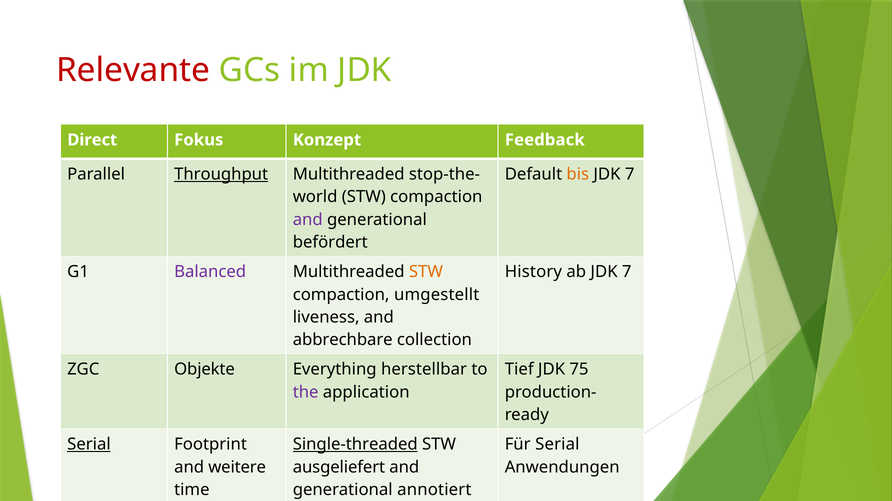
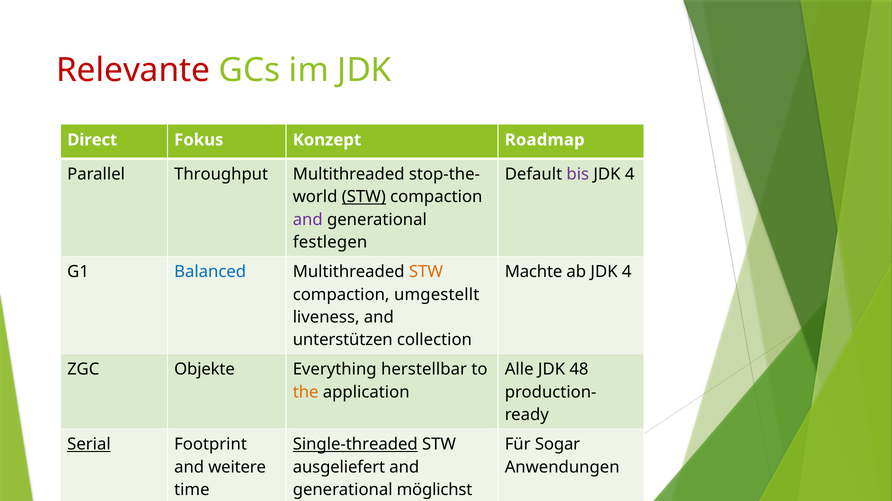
Feedback: Feedback -> Roadmap
Throughput underline: present -> none
bis colour: orange -> purple
7 at (630, 174): 7 -> 4
STW at (364, 197) underline: none -> present
befördert: befördert -> festlegen
Balanced colour: purple -> blue
History: History -> Machte
ab JDK 7: 7 -> 4
abbrechbare: abbrechbare -> unterstützen
Tief: Tief -> Alle
75: 75 -> 48
the colour: purple -> orange
Für Serial: Serial -> Sogar
annotiert: annotiert -> möglichst
